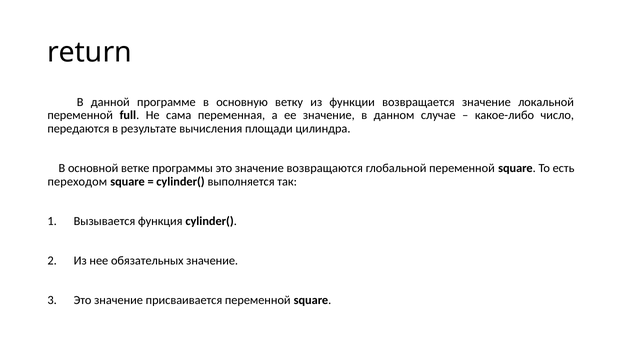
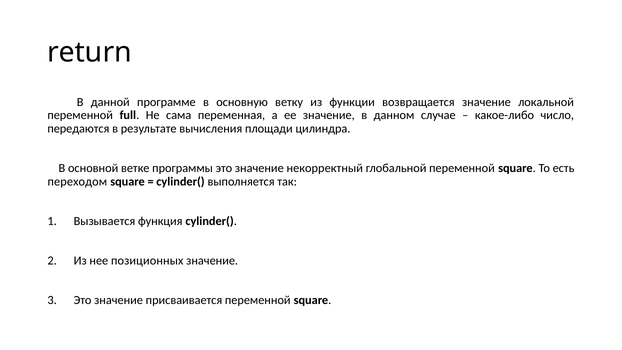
возвращаются: возвращаются -> некорректный
обязательных: обязательных -> позиционных
